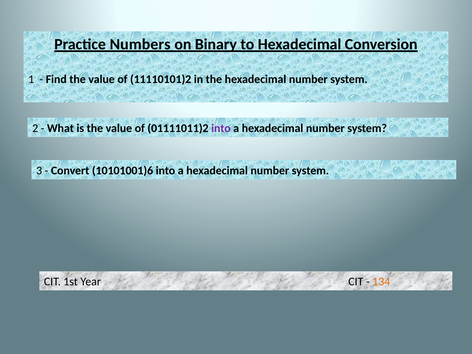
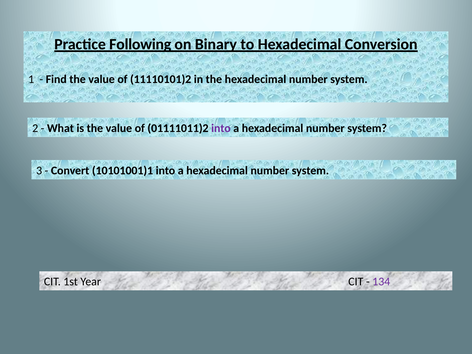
Numbers: Numbers -> Following
10101001)6: 10101001)6 -> 10101001)1
134 colour: orange -> purple
